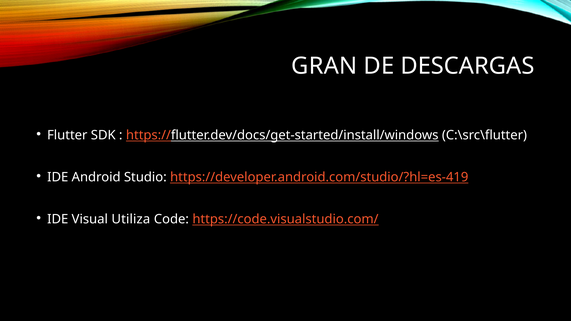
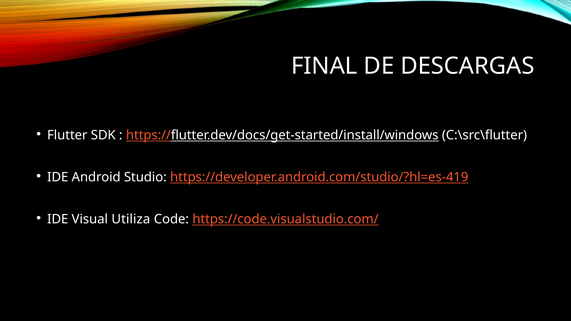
GRAN: GRAN -> FINAL
